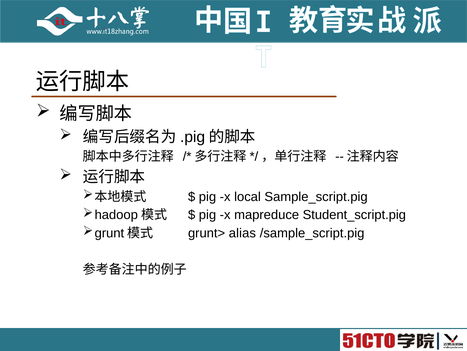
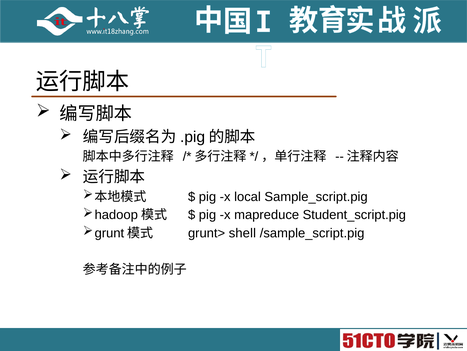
alias: alias -> shell
